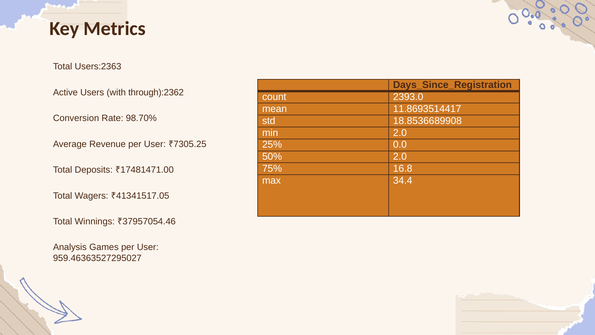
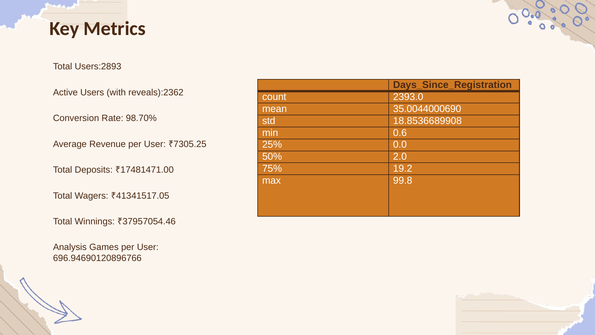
Users:2363: Users:2363 -> Users:2893
through):2362: through):2362 -> reveals):2362
11.8693514417: 11.8693514417 -> 35.0044000690
min 2.0: 2.0 -> 0.6
16.8: 16.8 -> 19.2
34.4: 34.4 -> 99.8
959.46363527295027: 959.46363527295027 -> 696.94690120896766
